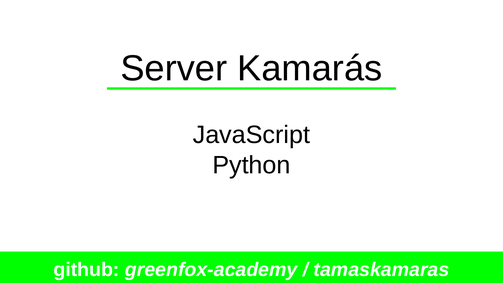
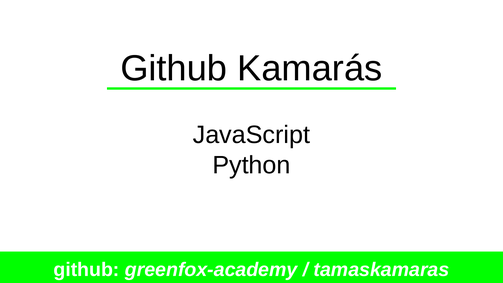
Server at (174, 69): Server -> Github
